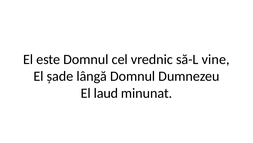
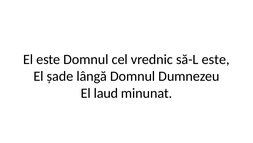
să-L vine: vine -> este
